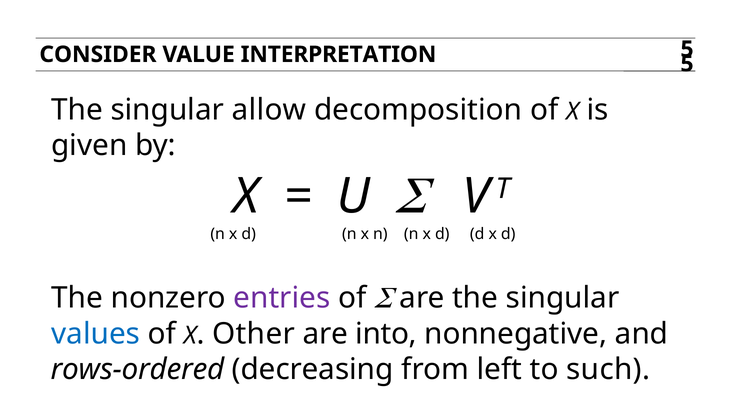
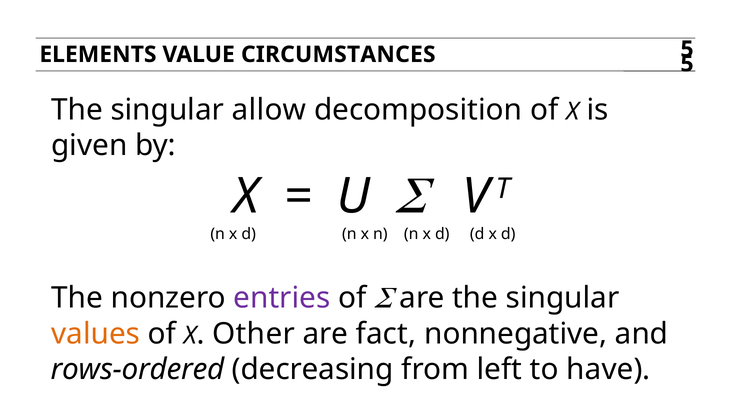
CONSIDER: CONSIDER -> ELEMENTS
INTERPRETATION: INTERPRETATION -> CIRCUMSTANCES
values colour: blue -> orange
into: into -> fact
such: such -> have
